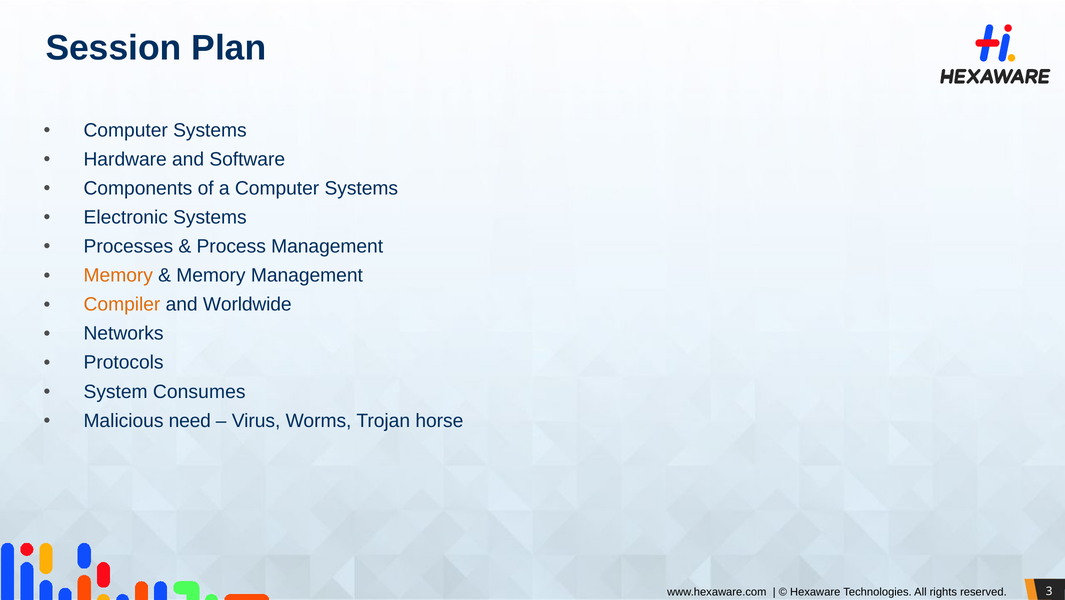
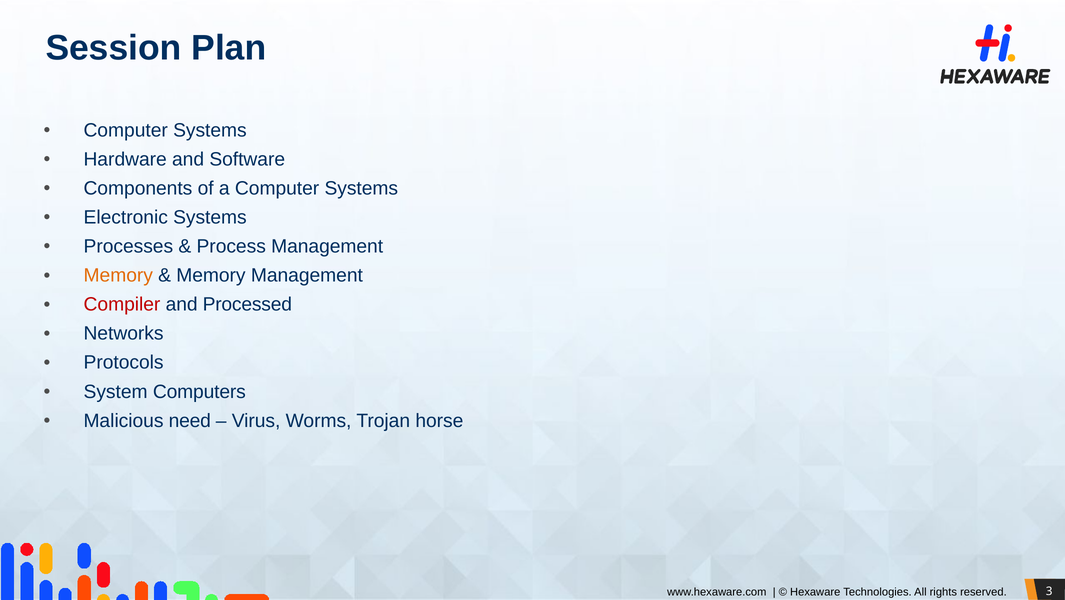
Compiler colour: orange -> red
Worldwide: Worldwide -> Processed
Consumes: Consumes -> Computers
